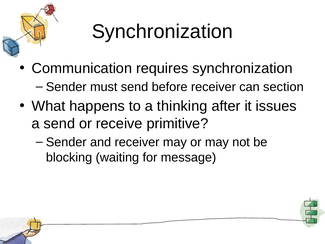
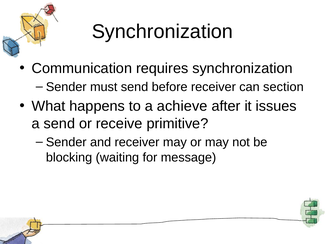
thinking: thinking -> achieve
